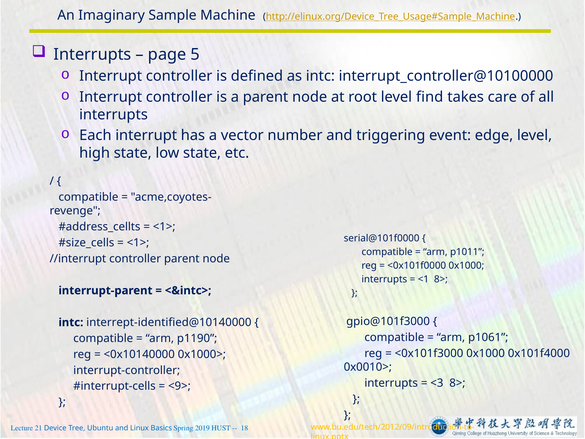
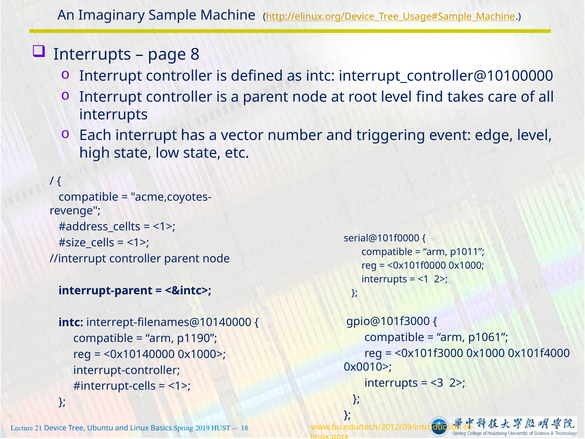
5: 5 -> 8
<1 8>: 8> -> 2>
interrept-identified@10140000: interrept-identified@10140000 -> interrept-filenames@10140000
<3 8>: 8> -> 2>
<9> at (179, 386): <9> -> <1>
